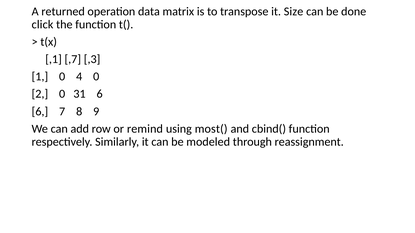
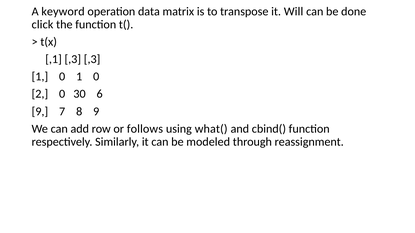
returned: returned -> keyword
Size: Size -> Will
,1 ,7: ,7 -> ,3
0 4: 4 -> 1
31: 31 -> 30
6 at (40, 112): 6 -> 9
remind: remind -> follows
most(: most( -> what(
